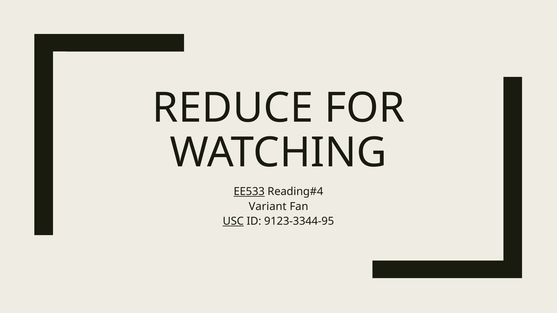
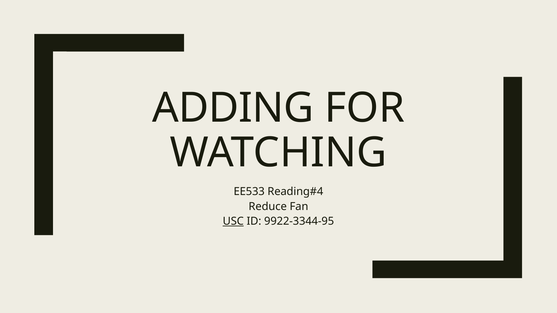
REDUCE: REDUCE -> ADDING
EE533 underline: present -> none
Variant: Variant -> Reduce
9123-3344-95: 9123-3344-95 -> 9922-3344-95
